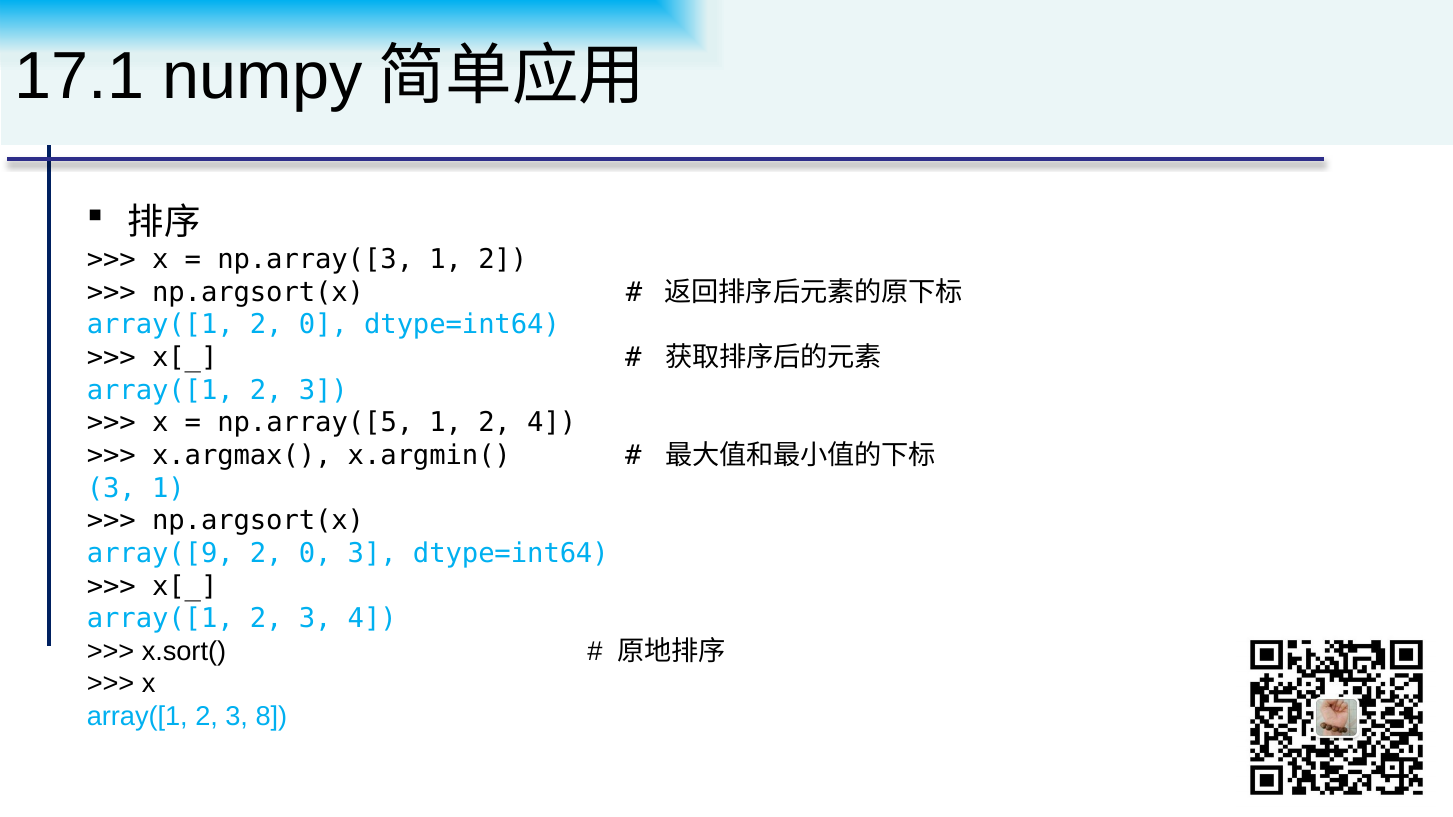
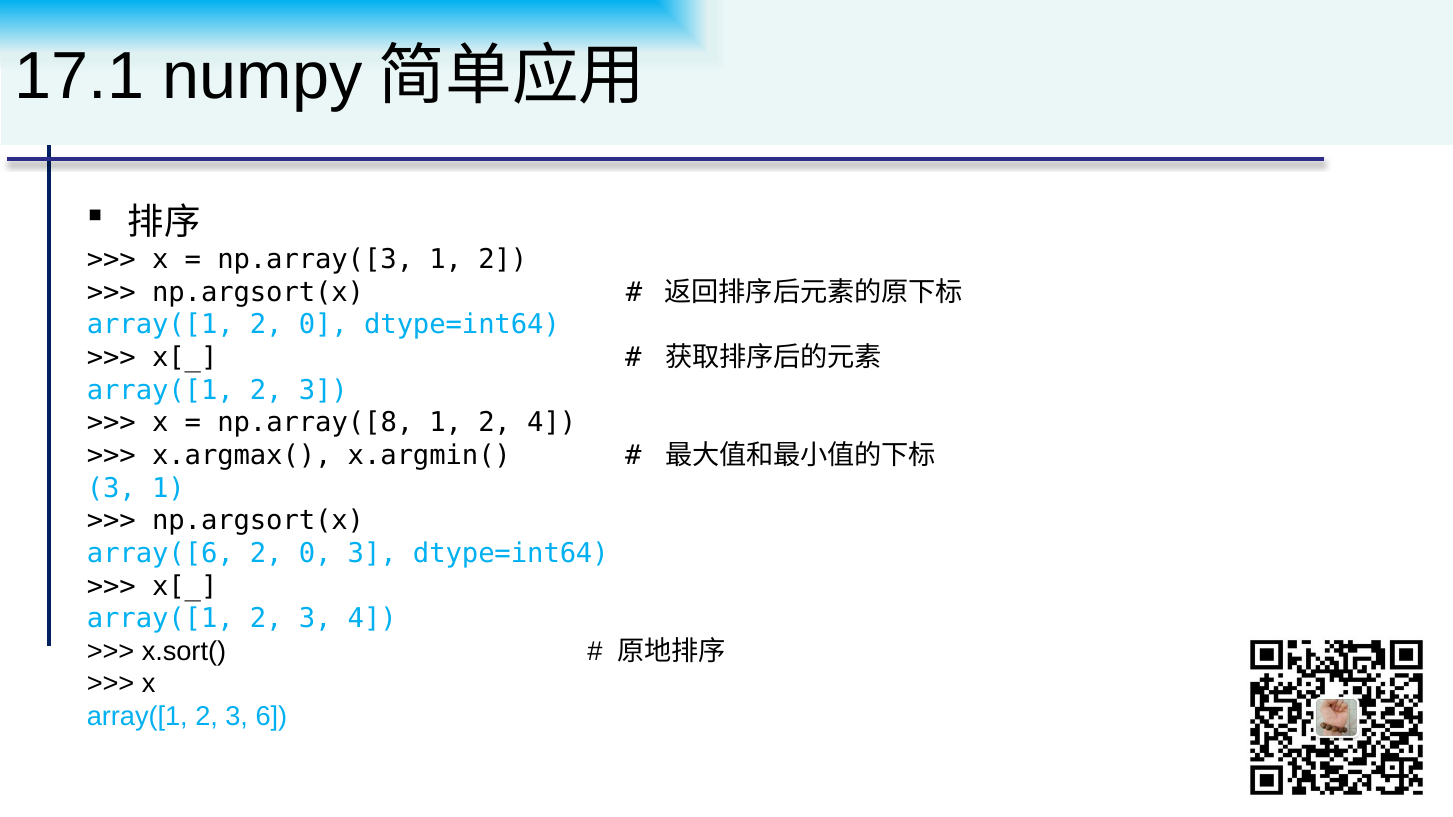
np.array([5: np.array([5 -> np.array([8
array([9: array([9 -> array([6
8: 8 -> 6
